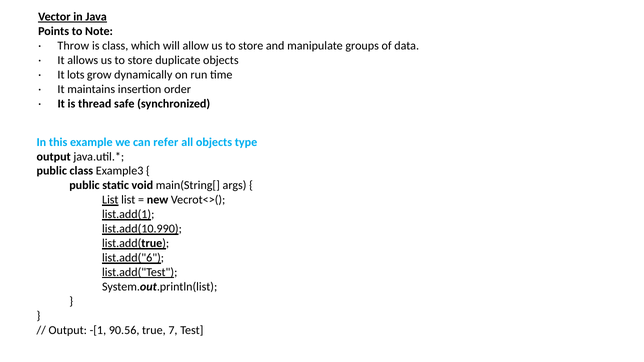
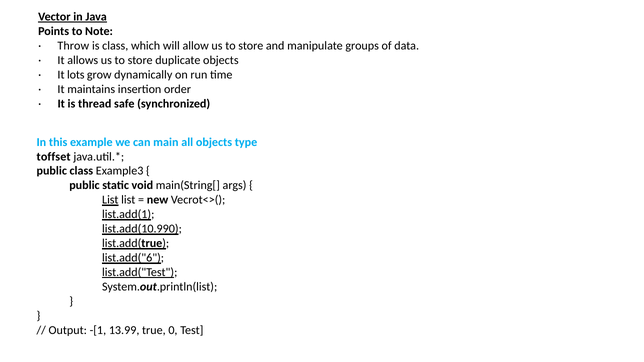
refer: refer -> main
output at (54, 157): output -> toffset
90.56: 90.56 -> 13.99
7: 7 -> 0
